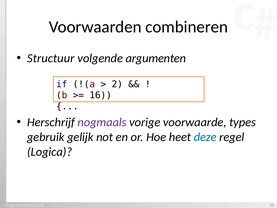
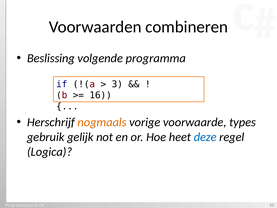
Structuur: Structuur -> Beslissing
argumenten: argumenten -> programma
2: 2 -> 3
nogmaals colour: purple -> orange
